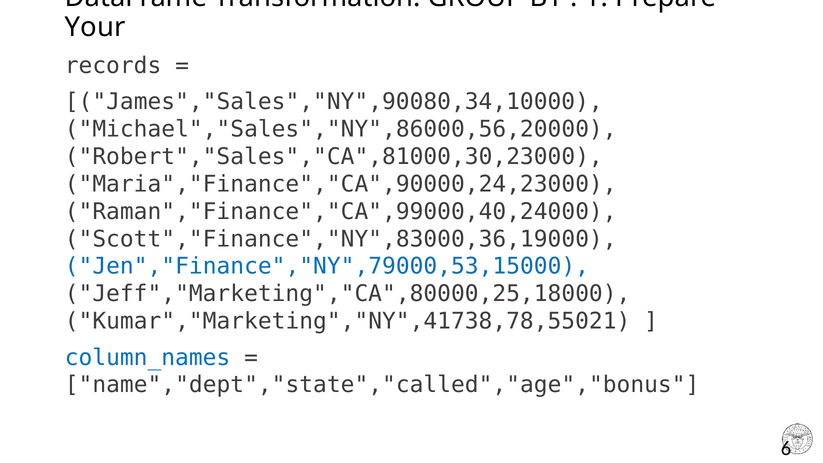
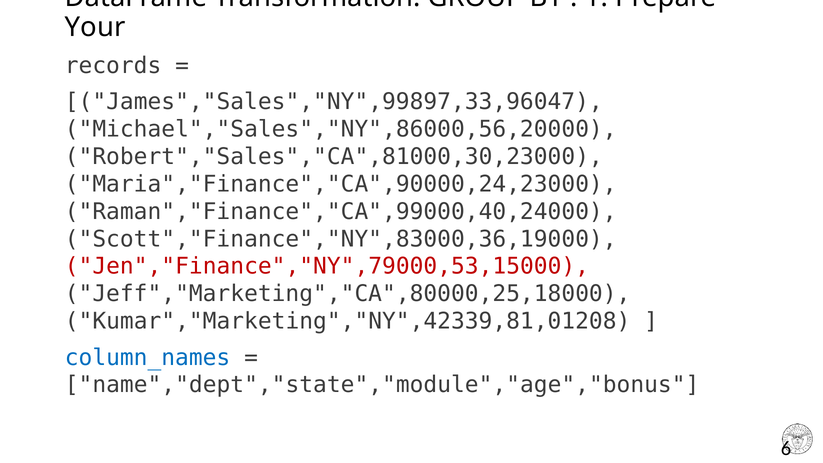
James","Sales","NY",90080,34,10000: James","Sales","NY",90080,34,10000 -> James","Sales","NY",99897,33,96047
Jen","Finance","NY",79000,53,15000 colour: blue -> red
Kumar","Marketing","NY",41738,78,55021: Kumar","Marketing","NY",41738,78,55021 -> Kumar","Marketing","NY",42339,81,01208
name","dept","state","called","age","bonus: name","dept","state","called","age","bonus -> name","dept","state","module","age","bonus
